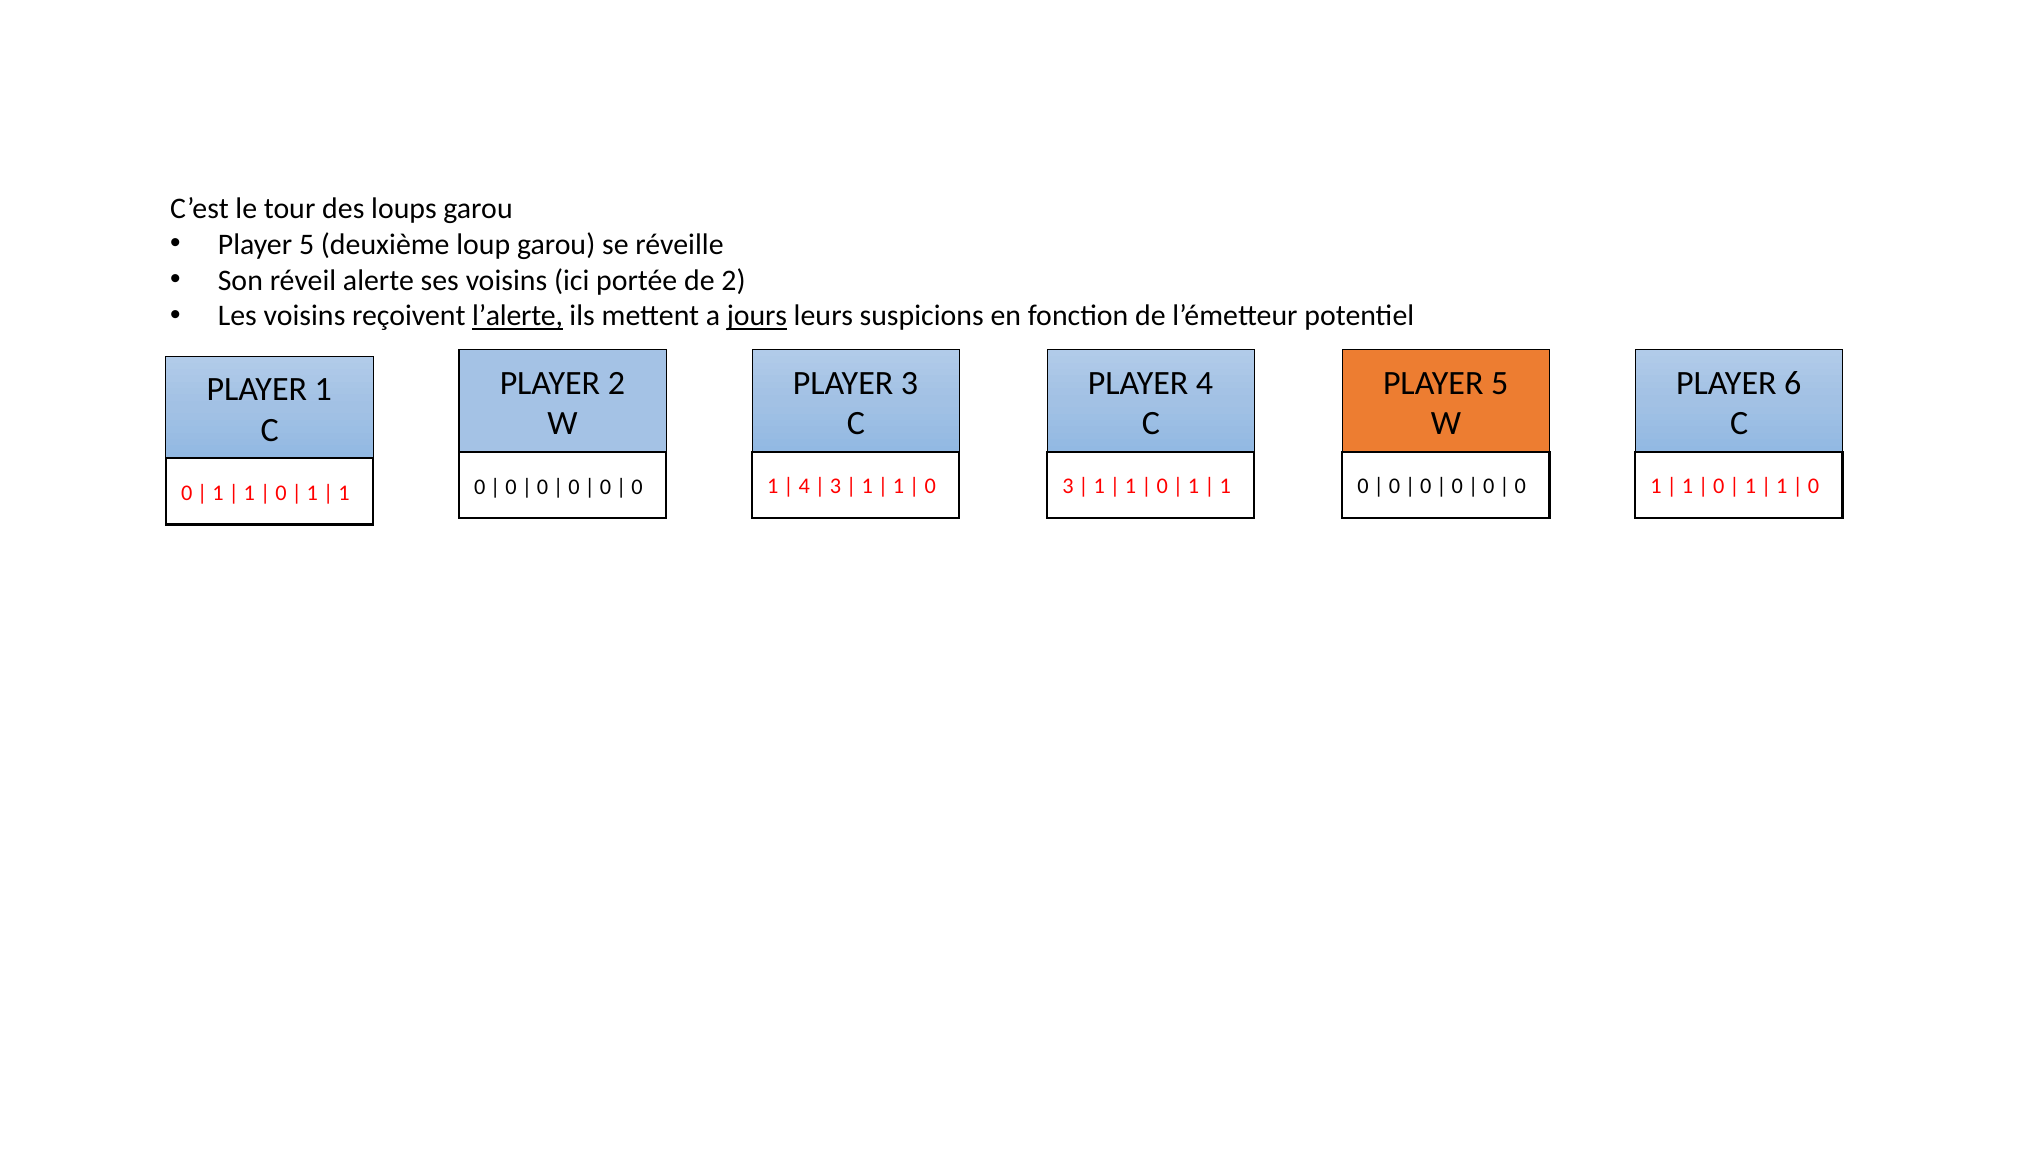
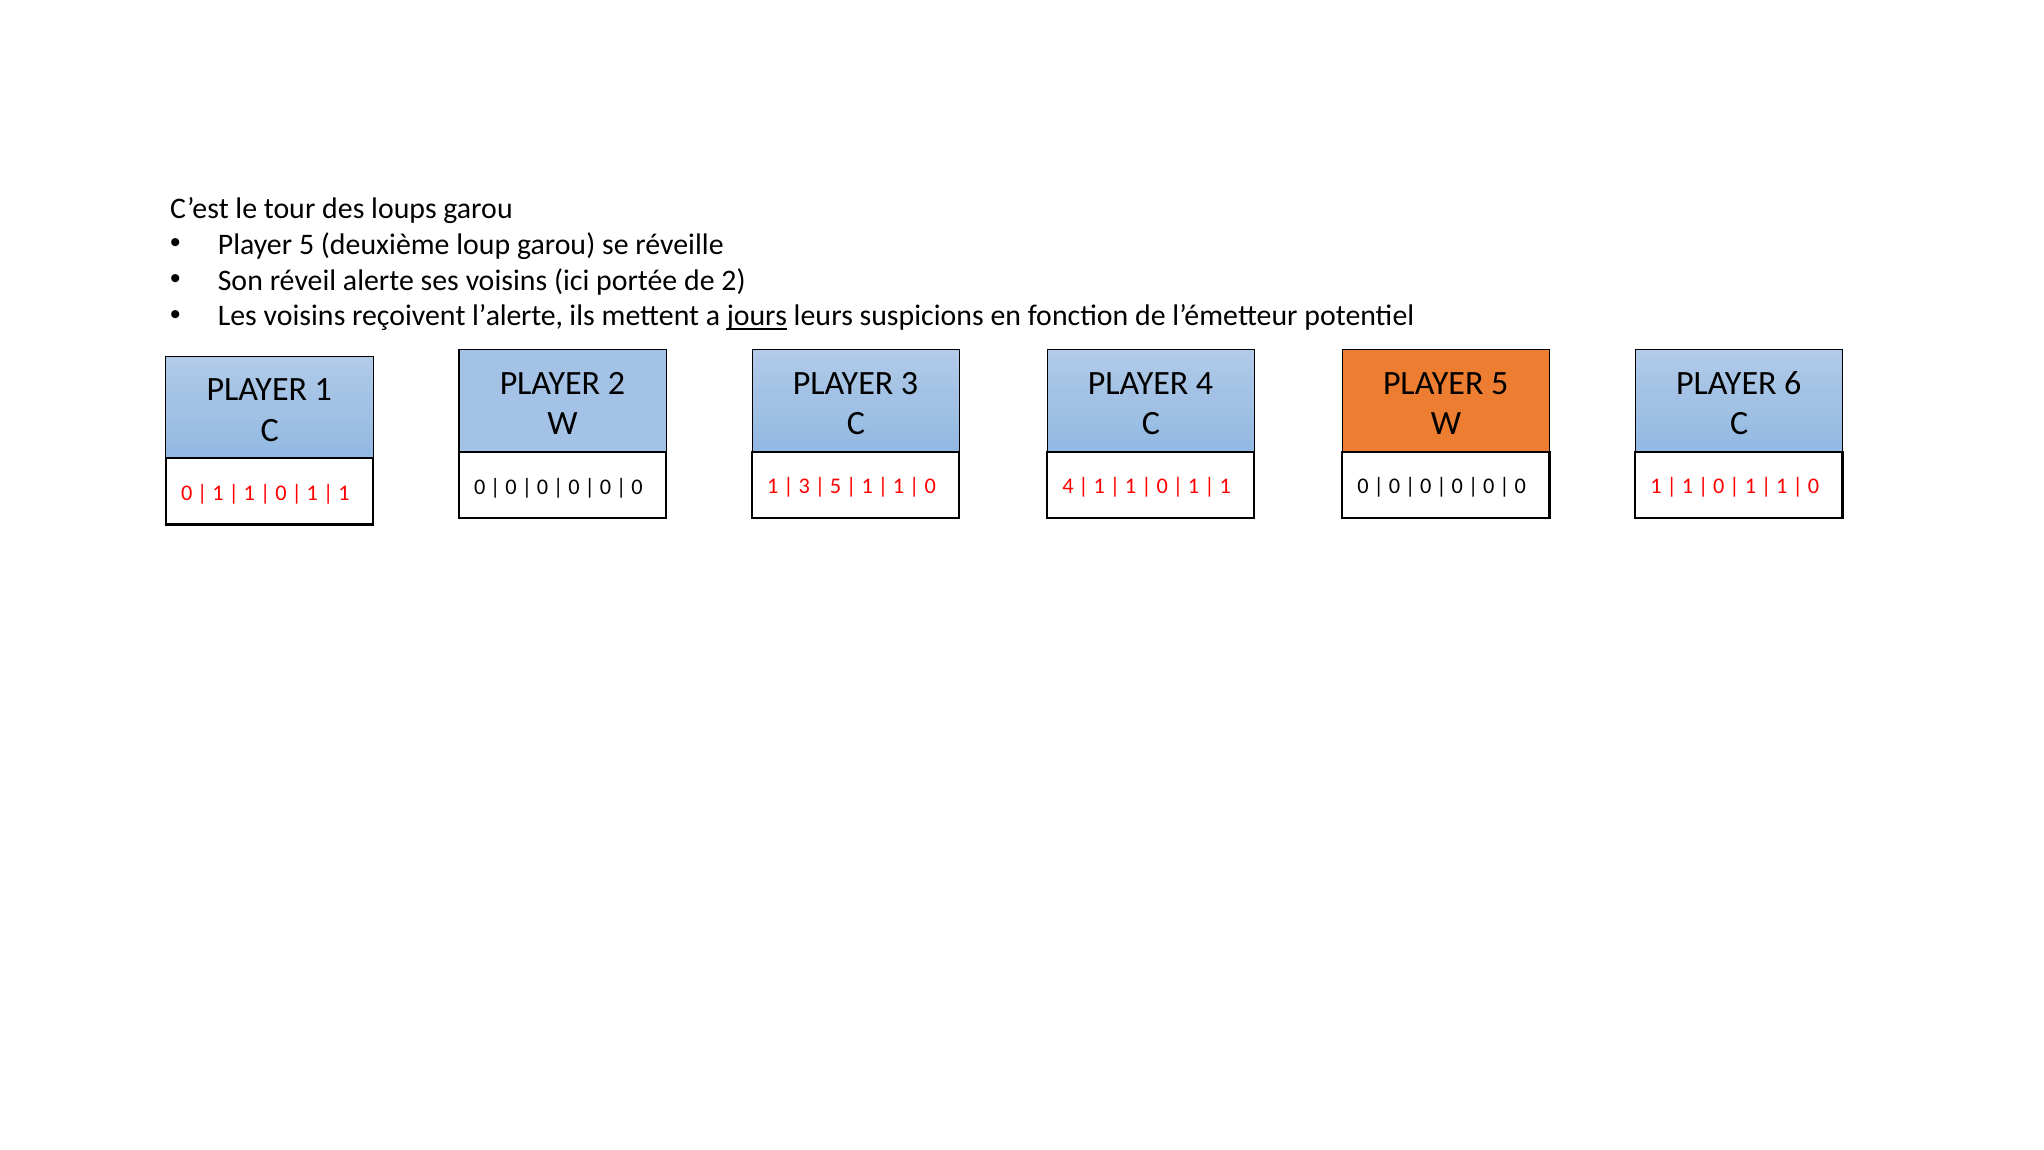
l’alerte underline: present -> none
4 at (804, 486): 4 -> 3
3 at (836, 486): 3 -> 5
0 3: 3 -> 4
